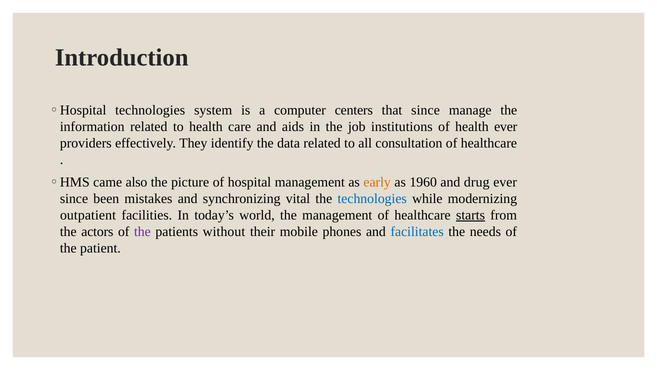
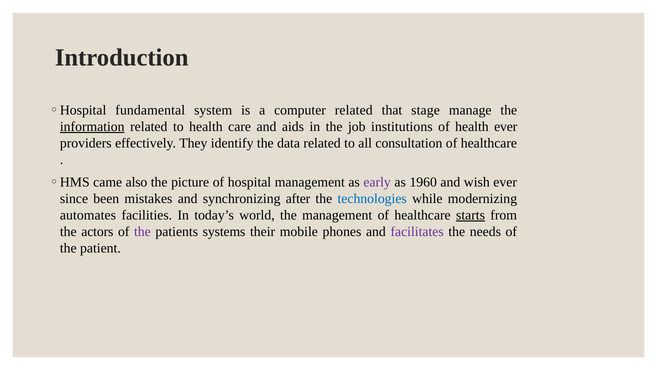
technologies at (150, 110): technologies -> fundamental
computer centers: centers -> related
that since: since -> stage
information underline: none -> present
early colour: orange -> purple
drug: drug -> wish
vital: vital -> after
outpatient: outpatient -> automates
without: without -> systems
facilitates colour: blue -> purple
